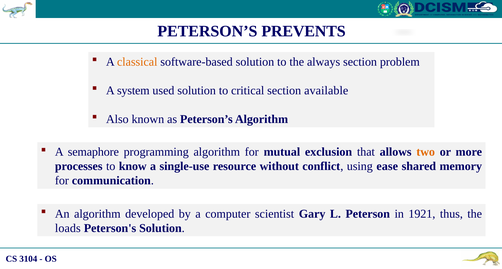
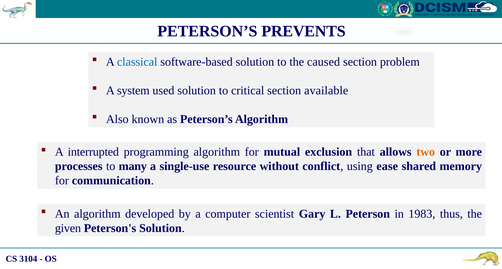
classical colour: orange -> blue
always: always -> caused
semaphore: semaphore -> interrupted
know: know -> many
1921: 1921 -> 1983
loads: loads -> given
